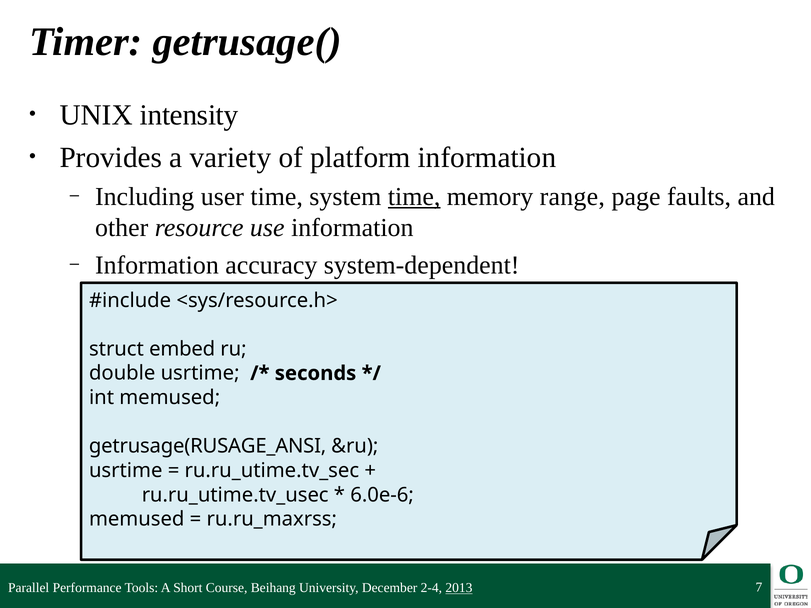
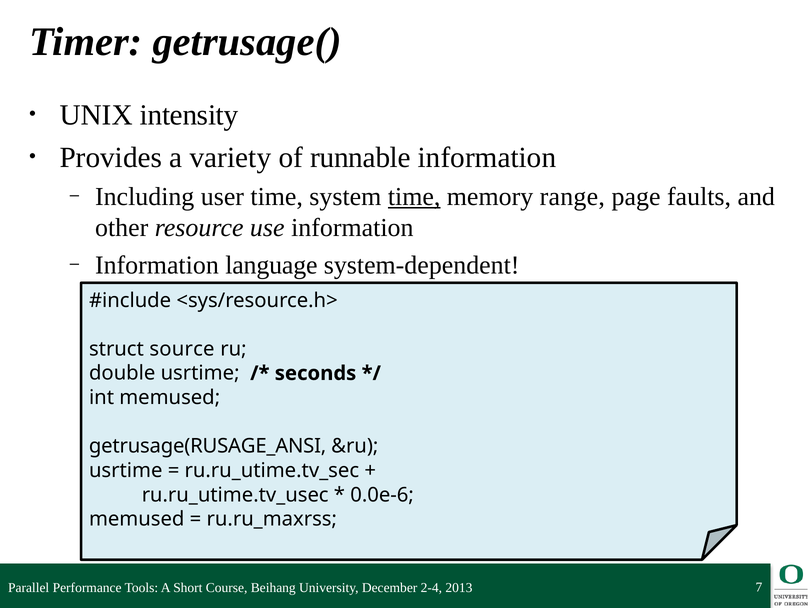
platform: platform -> runnable
accuracy: accuracy -> language
embed: embed -> source
6.0e-6: 6.0e-6 -> 0.0e-6
2013 underline: present -> none
